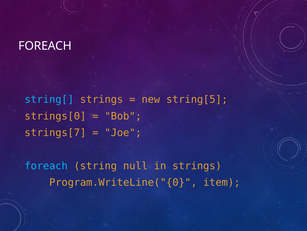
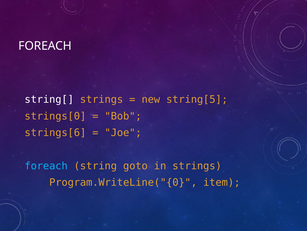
string[ colour: light blue -> white
strings[7: strings[7 -> strings[6
null: null -> goto
